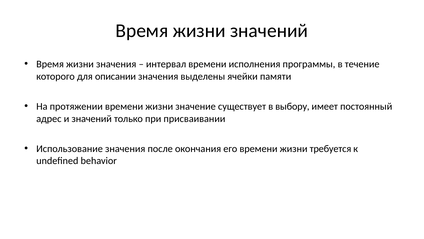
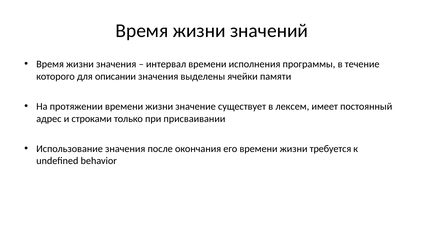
выбору: выбору -> лексем
и значений: значений -> строками
